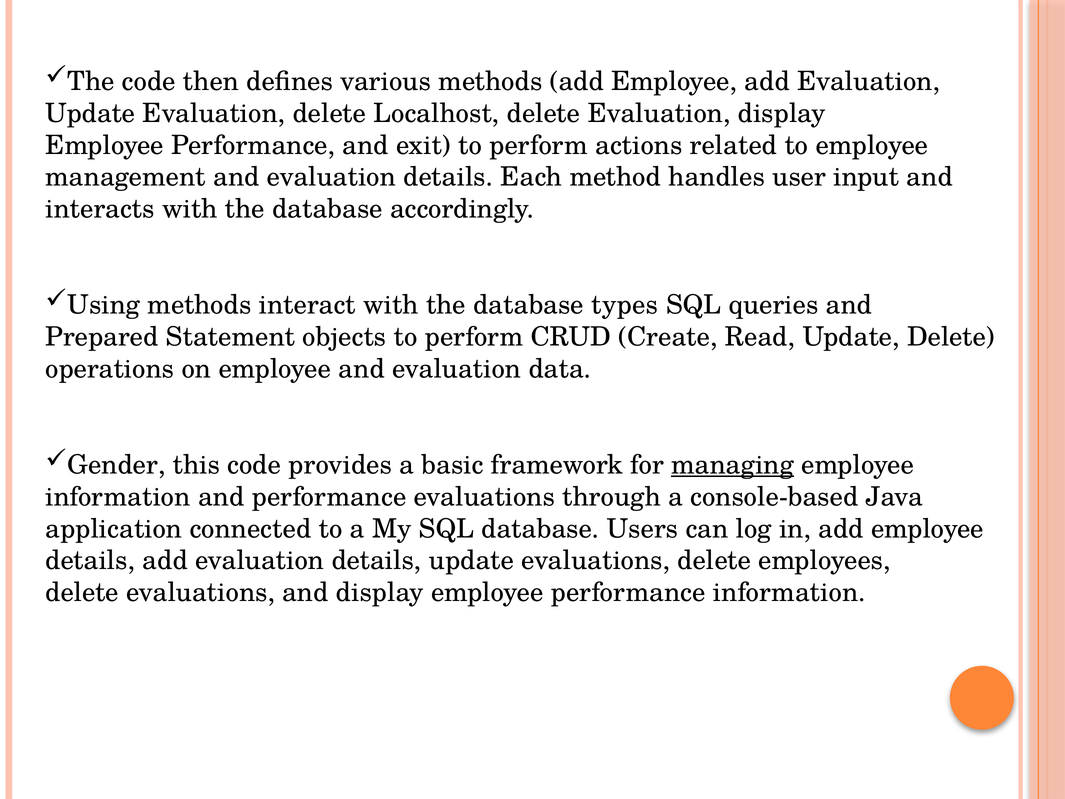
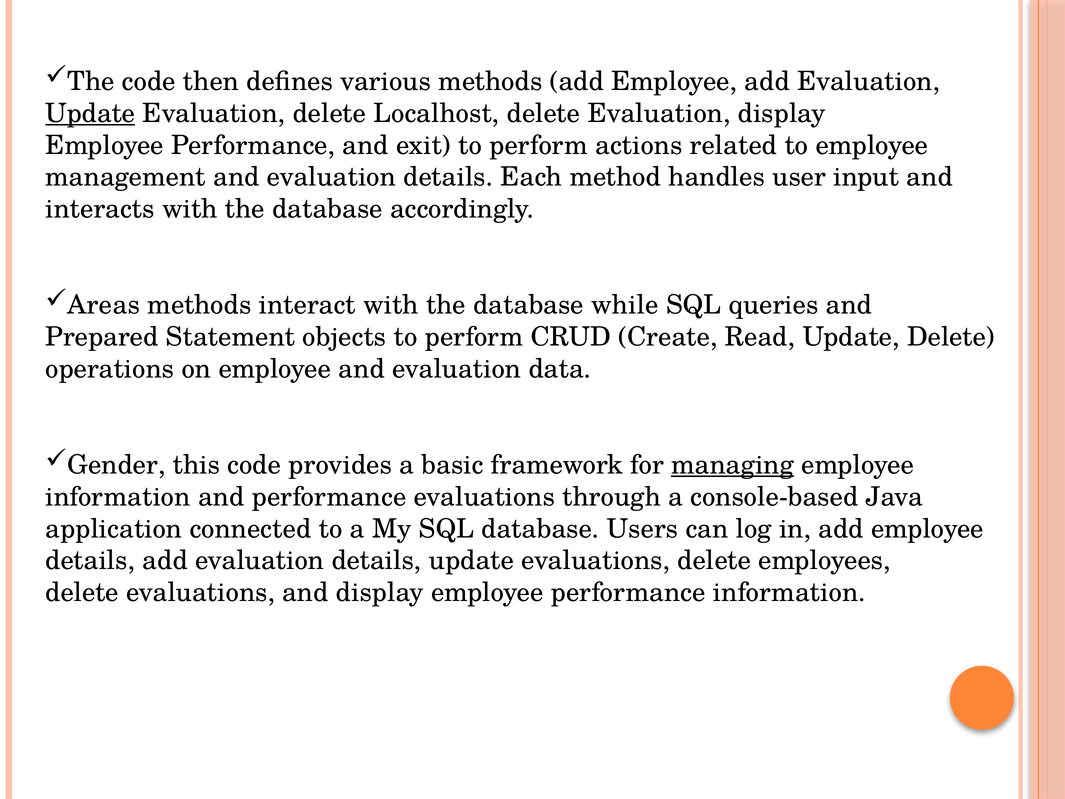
Update at (90, 113) underline: none -> present
Using: Using -> Areas
types: types -> while
